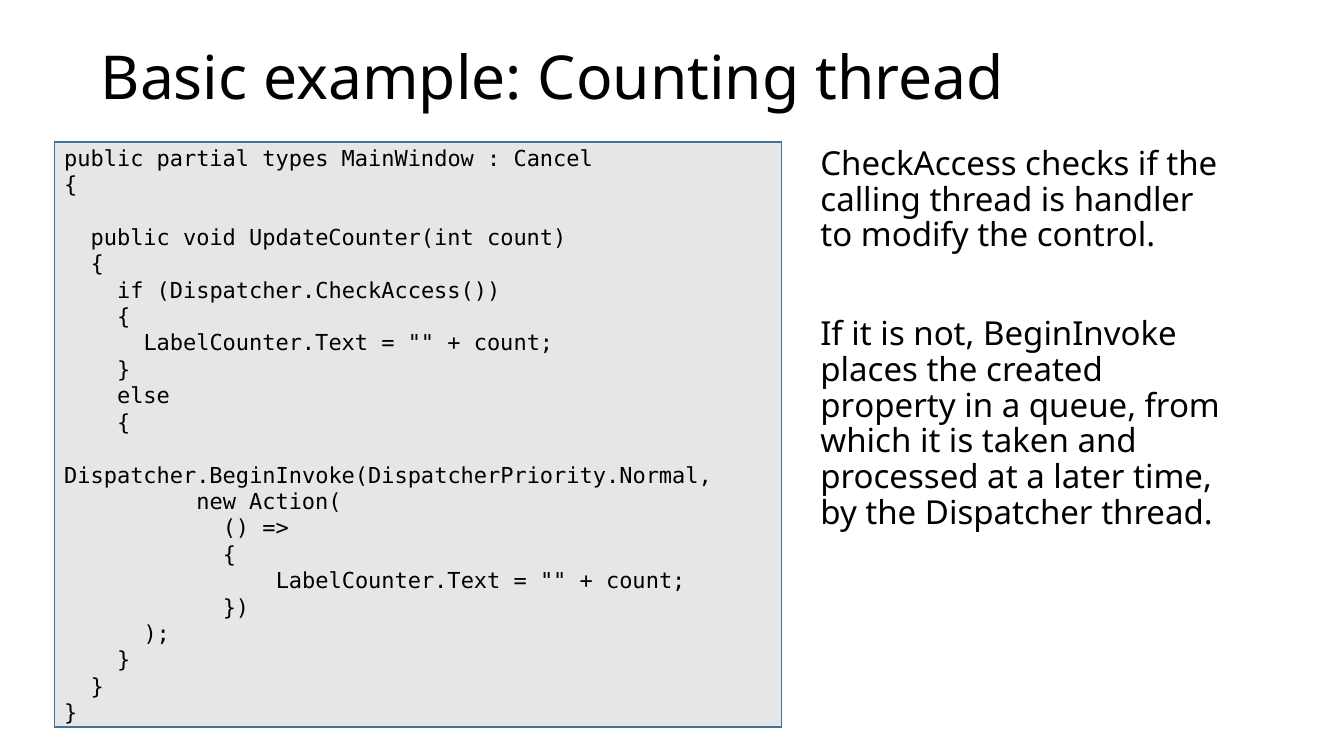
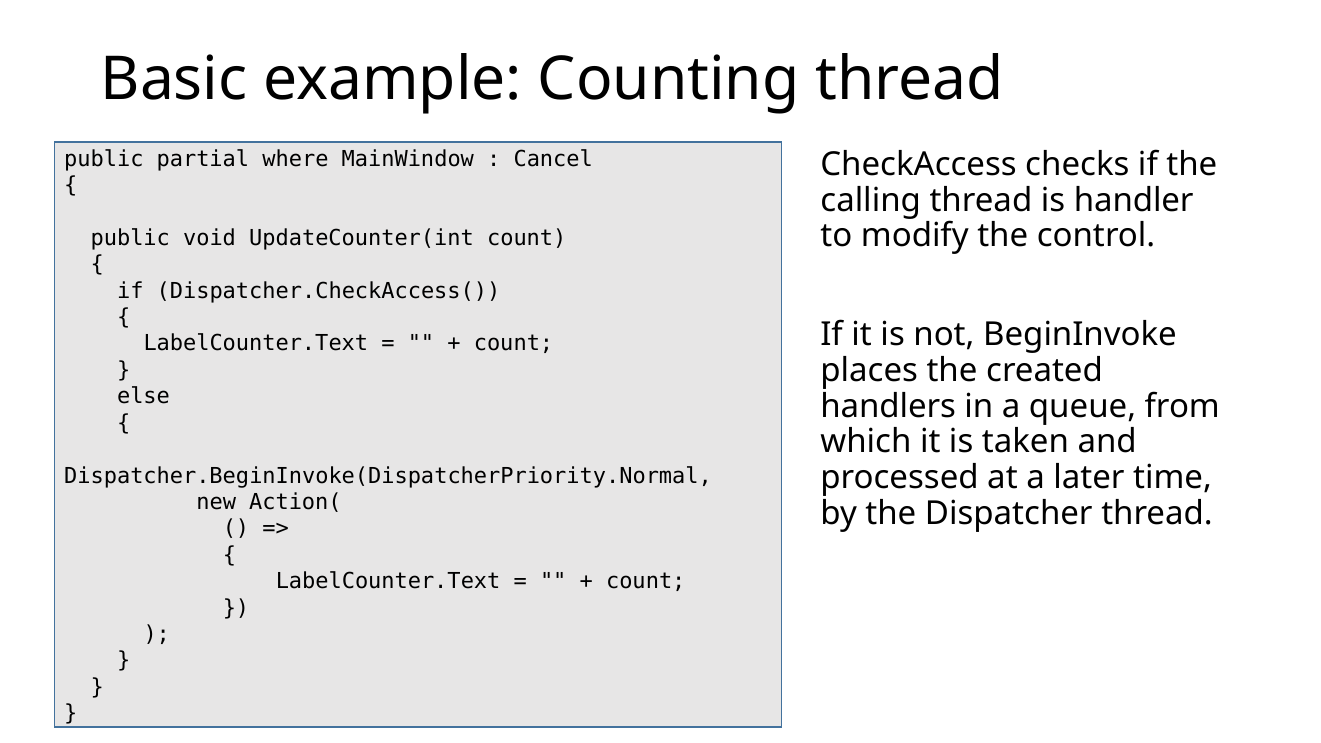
types: types -> where
property: property -> handlers
